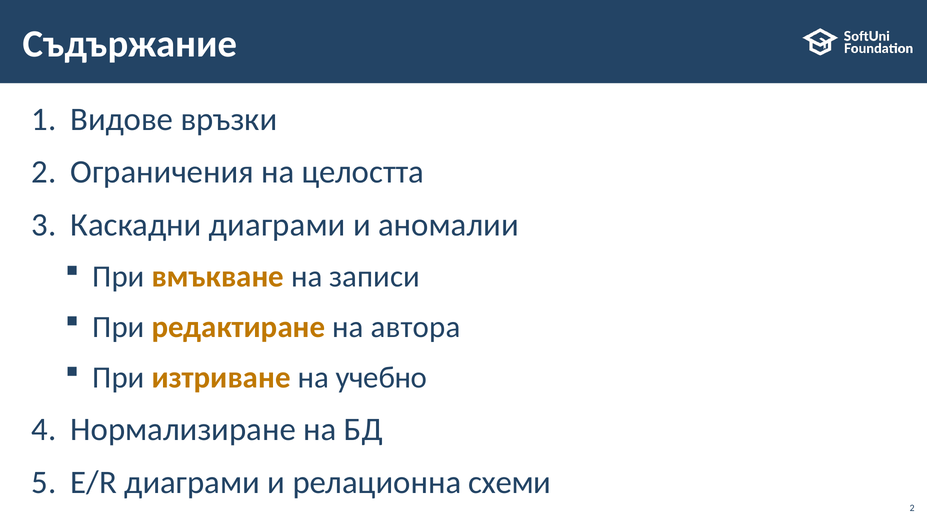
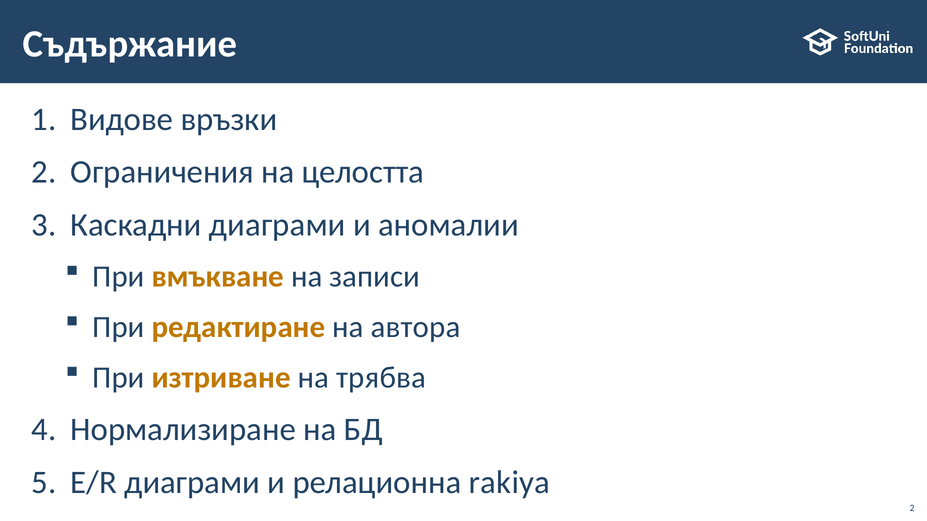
учебно: учебно -> трябва
схеми: схеми -> rakiya
